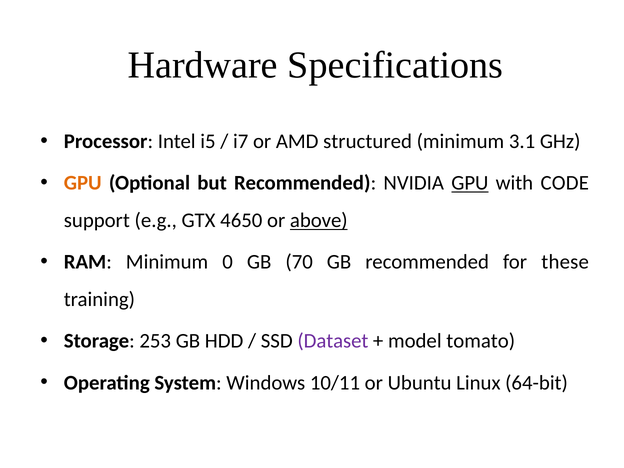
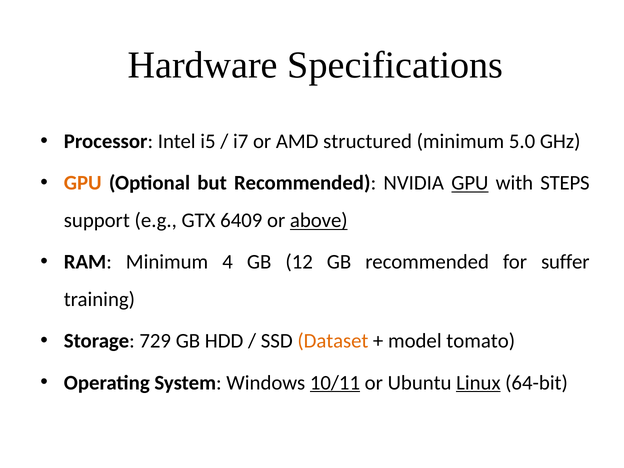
3.1: 3.1 -> 5.0
CODE: CODE -> STEPS
4650: 4650 -> 6409
0: 0 -> 4
70: 70 -> 12
these: these -> suffer
253: 253 -> 729
Dataset colour: purple -> orange
10/11 underline: none -> present
Linux underline: none -> present
